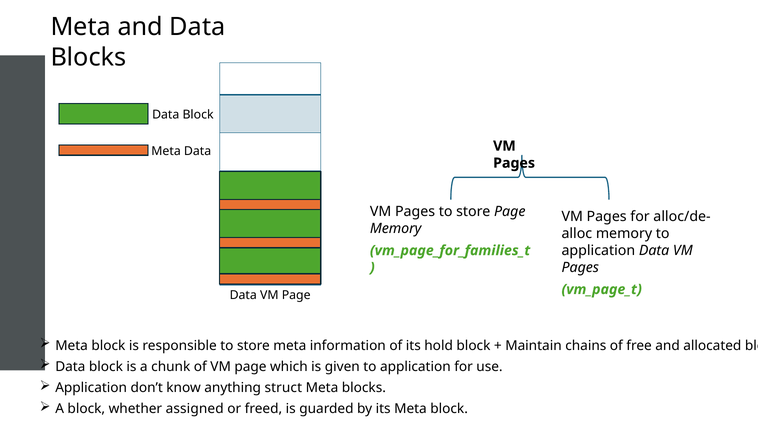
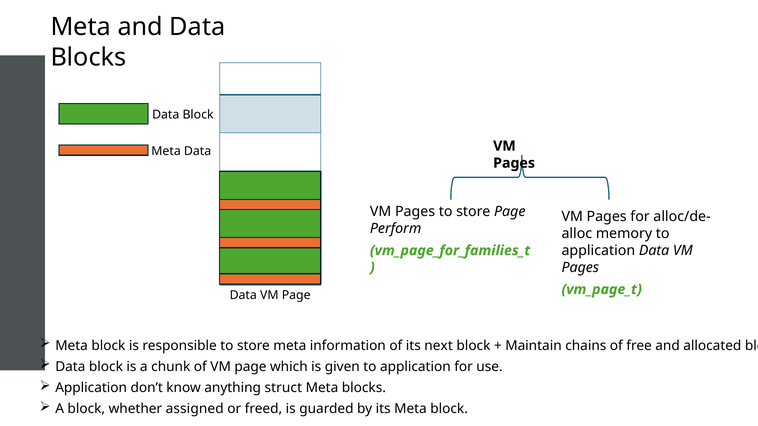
Memory at (396, 229): Memory -> Perform
hold: hold -> next
